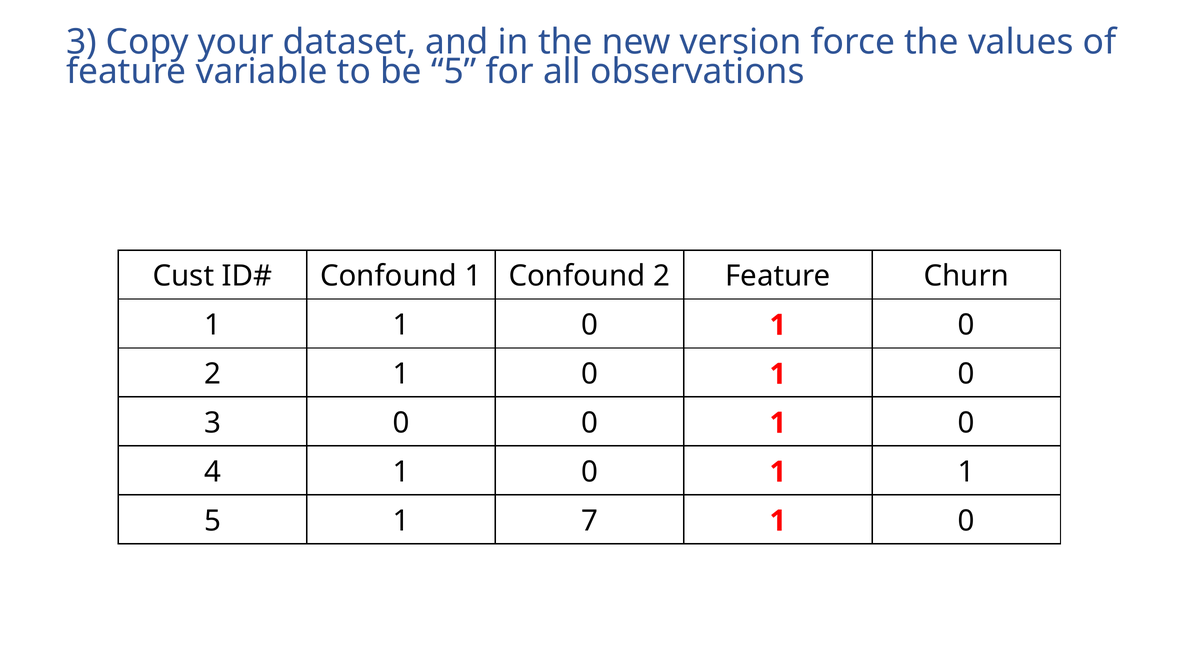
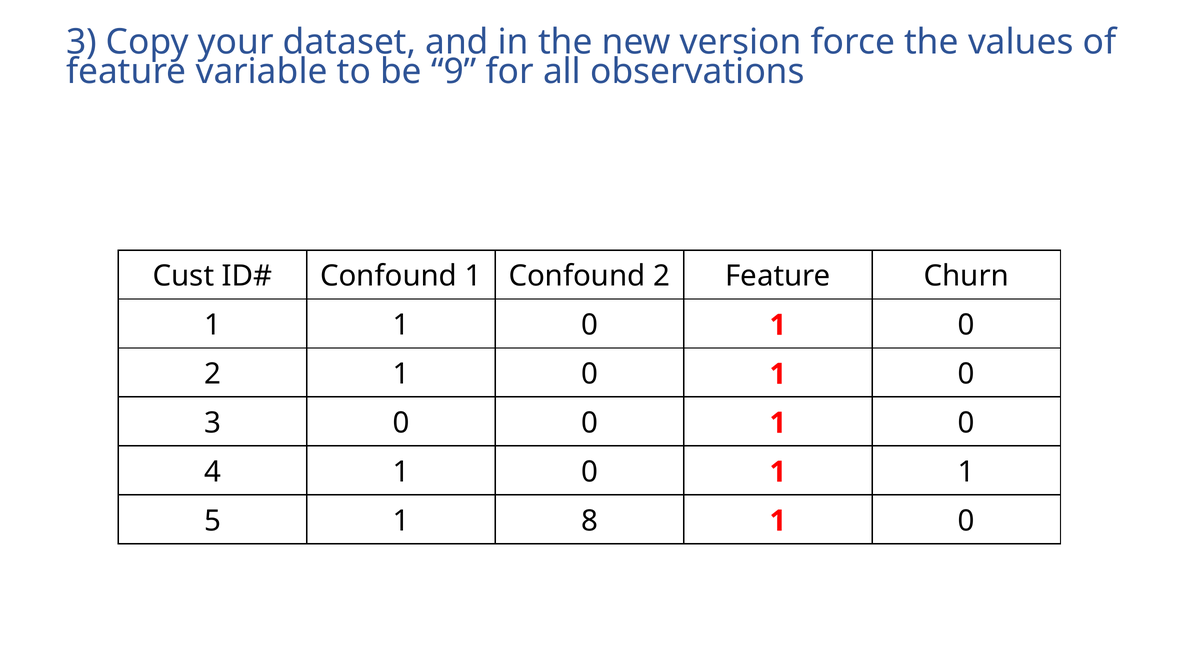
be 5: 5 -> 9
7: 7 -> 8
